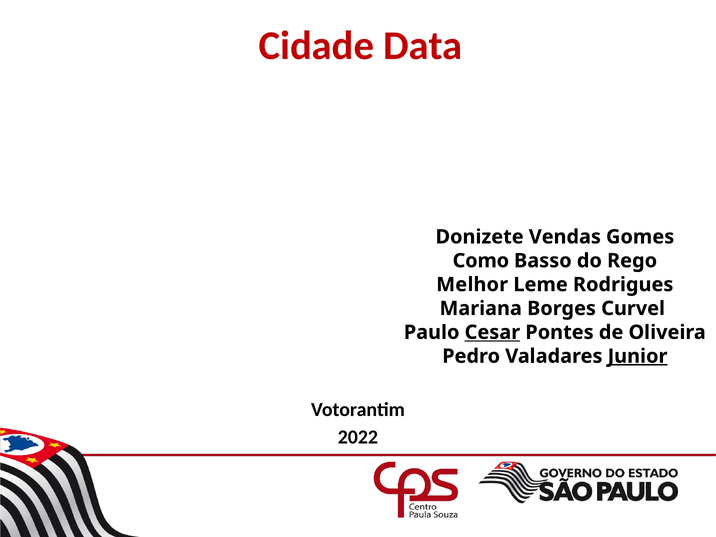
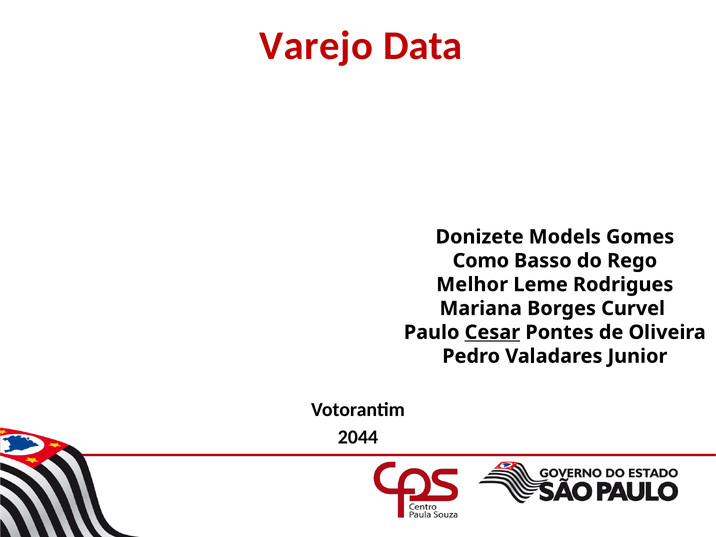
Cidade: Cidade -> Varejo
Vendas: Vendas -> Models
Junior underline: present -> none
2022: 2022 -> 2044
